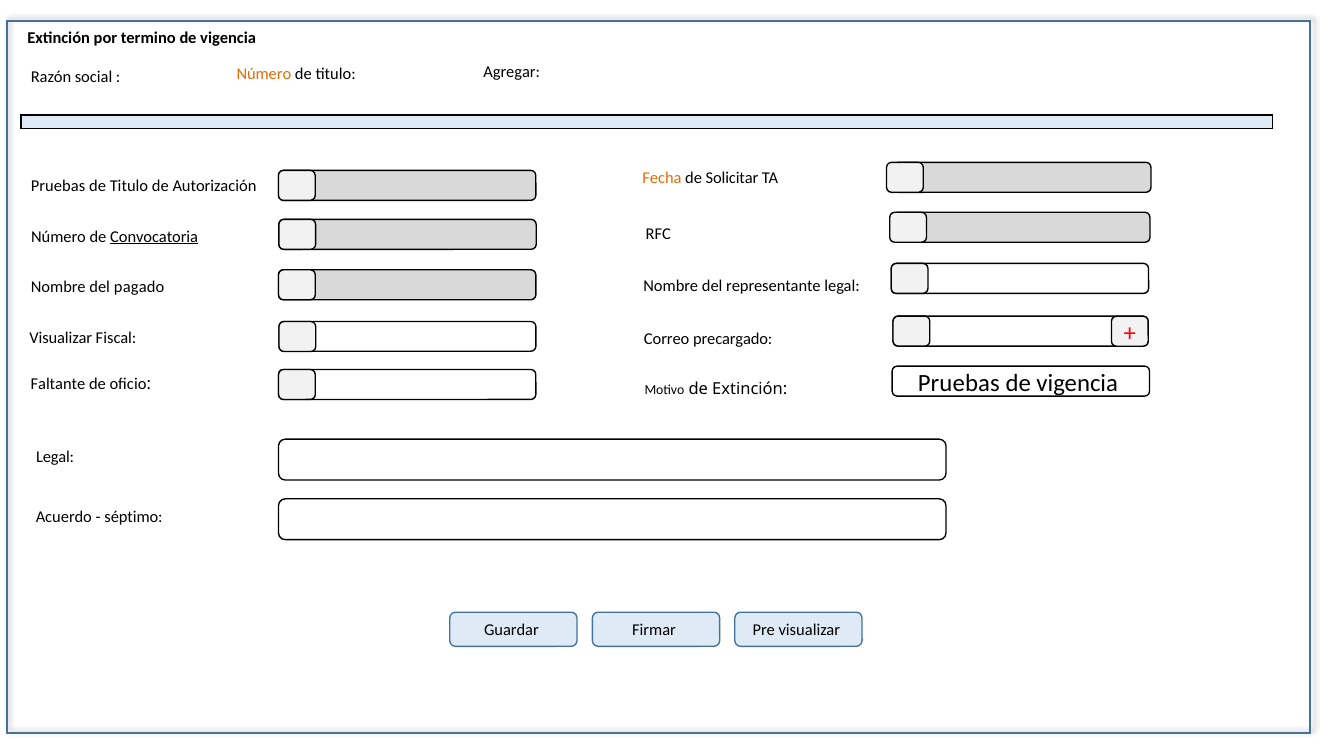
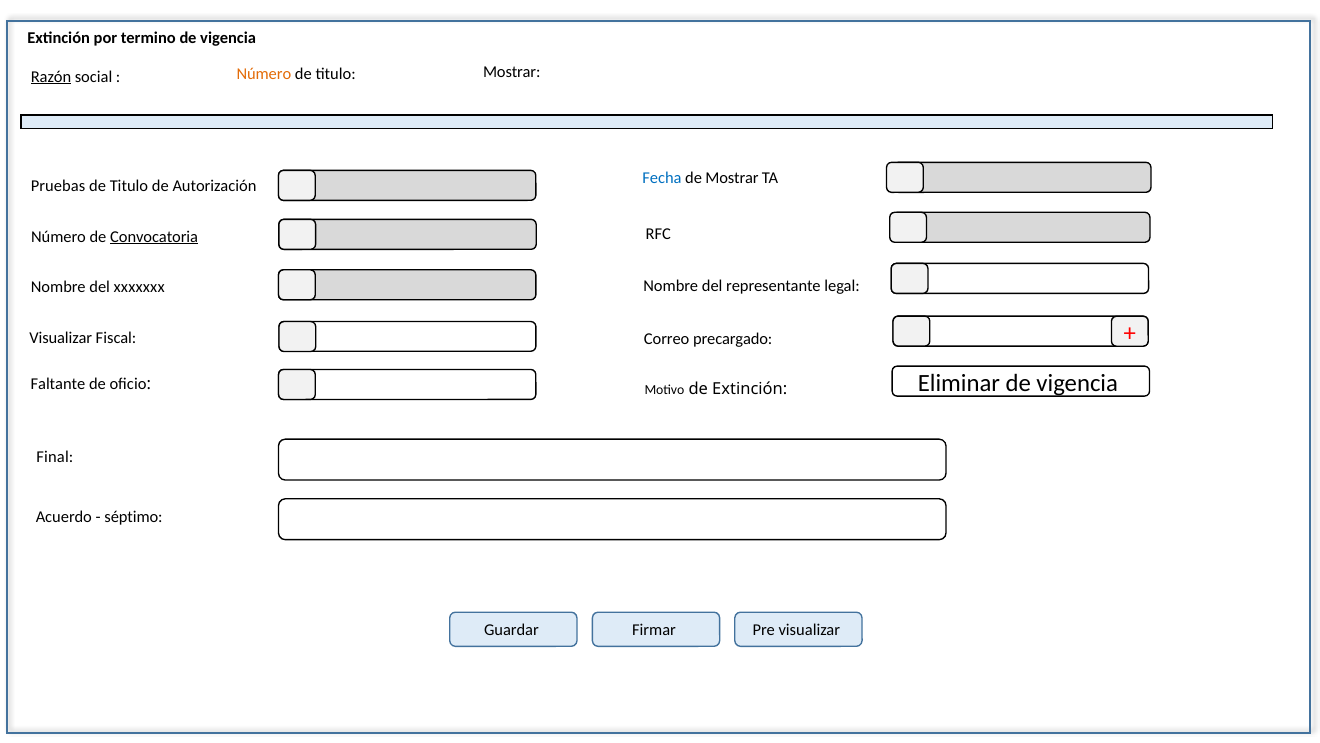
Razón underline: none -> present
Agregar at (512, 72): Agregar -> Mostrar
Fecha colour: orange -> blue
de Solicitar: Solicitar -> Mostrar
pagado: pagado -> xxxxxxx
Pruebas at (959, 383): Pruebas -> Eliminar
Legal at (55, 457): Legal -> Final
